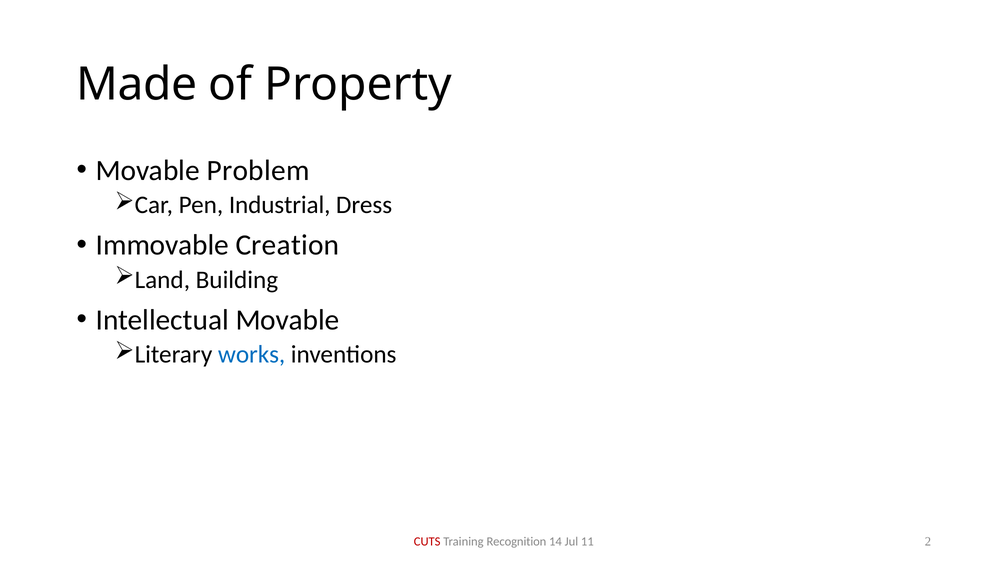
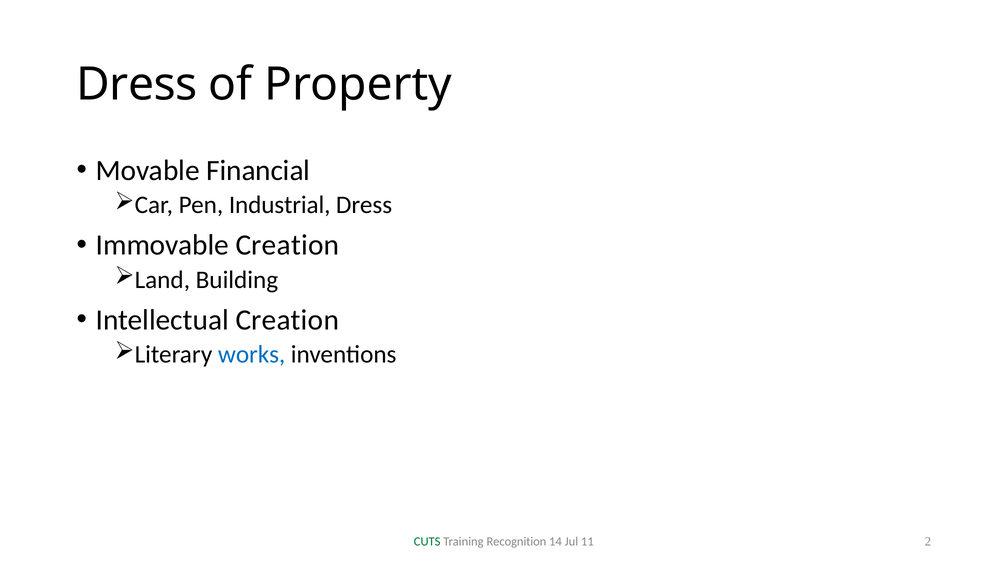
Made at (137, 85): Made -> Dress
Problem: Problem -> Financial
Intellectual Movable: Movable -> Creation
CUTS colour: red -> green
